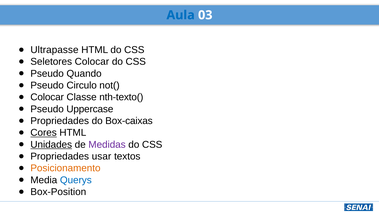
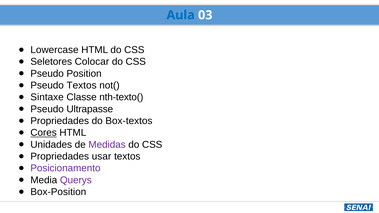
Ultrapasse: Ultrapasse -> Lowercase
Quando: Quando -> Position
Pseudo Circulo: Circulo -> Textos
Colocar at (47, 97): Colocar -> Sintaxe
Uppercase: Uppercase -> Ultrapasse
Box-caixas: Box-caixas -> Box-textos
Unidades underline: present -> none
Posicionamento colour: orange -> purple
Querys colour: blue -> purple
